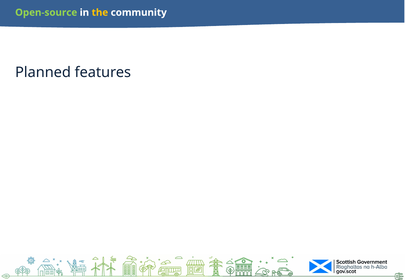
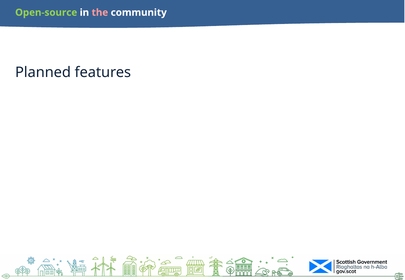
the colour: yellow -> pink
